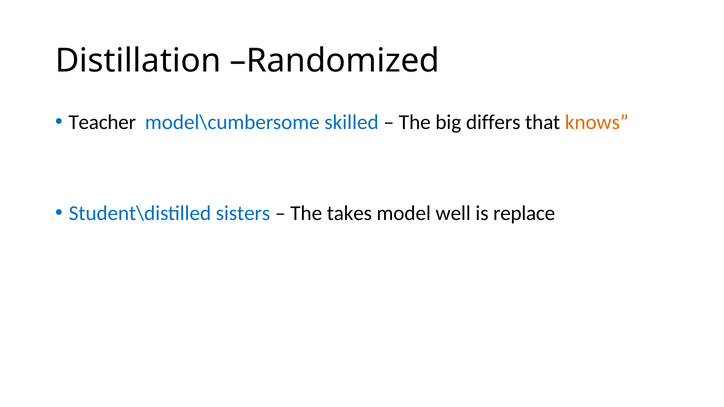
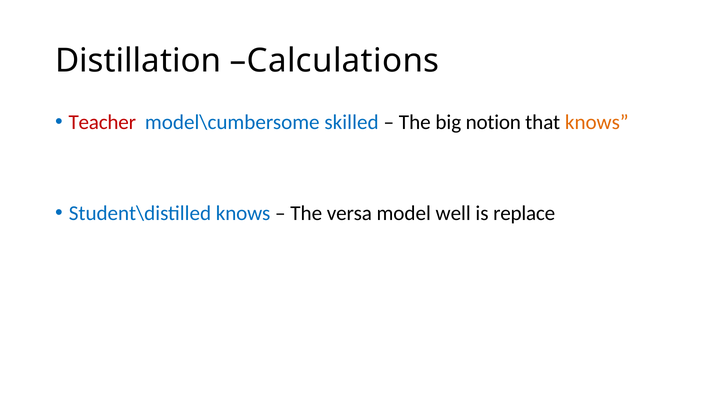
Randomized: Randomized -> Calculations
Teacher colour: black -> red
differs: differs -> notion
Student\distilled sisters: sisters -> knows
takes: takes -> versa
